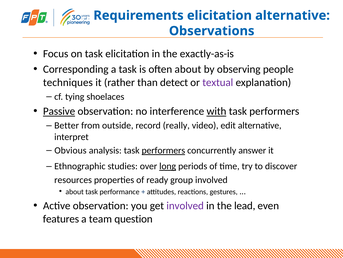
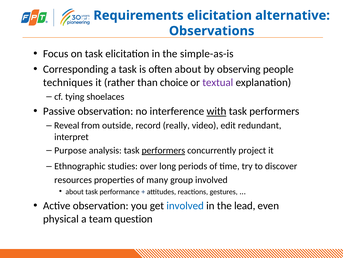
exactly-as-is: exactly-as-is -> simple-as-is
detect: detect -> choice
Passive underline: present -> none
Better: Better -> Reveal
edit alternative: alternative -> redundant
Obvious: Obvious -> Purpose
answer: answer -> project
long underline: present -> none
ready: ready -> many
involved at (185, 205) colour: purple -> blue
features: features -> physical
